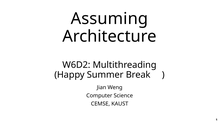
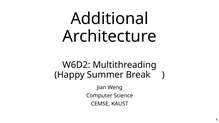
Assuming: Assuming -> Additional
